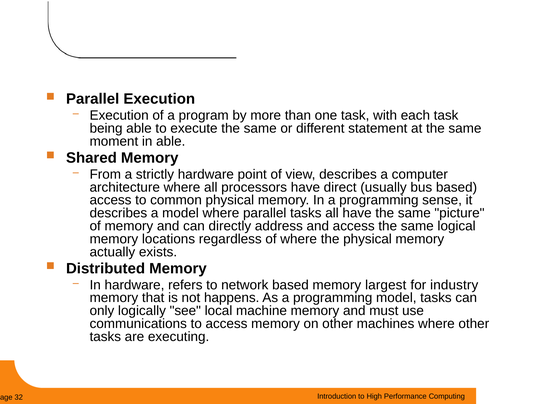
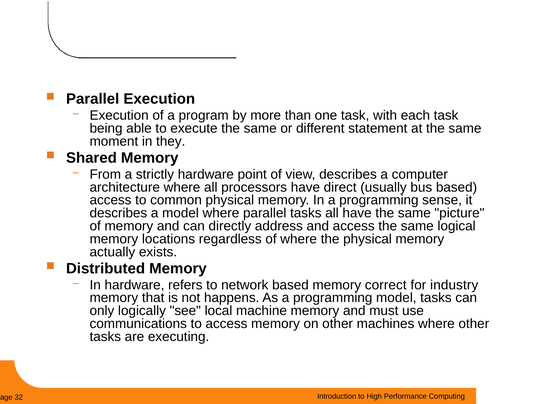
in able: able -> they
largest: largest -> correct
